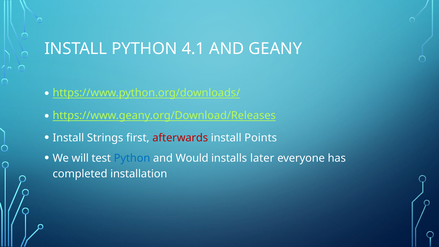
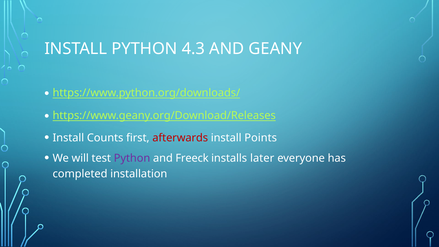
4.1: 4.1 -> 4.3
Strings: Strings -> Counts
Python at (132, 158) colour: blue -> purple
Would: Would -> Freeck
